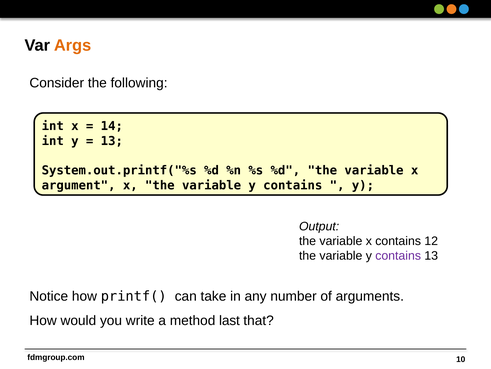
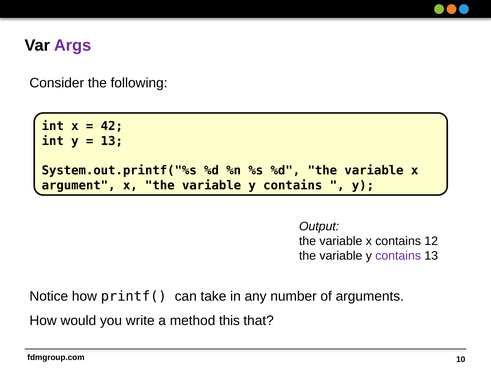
Args colour: orange -> purple
14: 14 -> 42
last: last -> this
